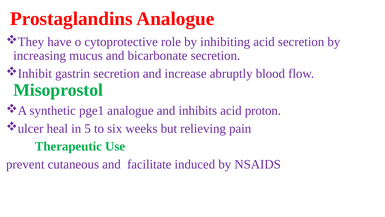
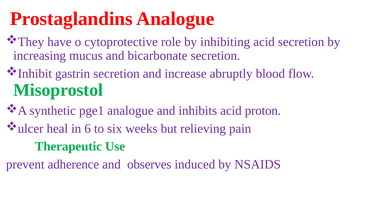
5: 5 -> 6
cutaneous: cutaneous -> adherence
facilitate: facilitate -> observes
